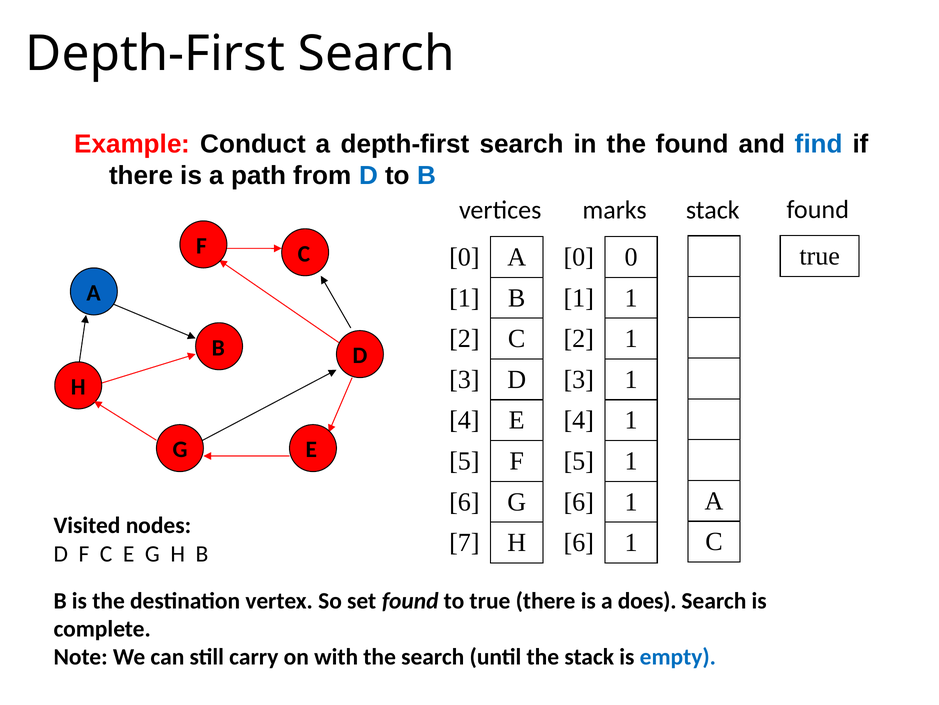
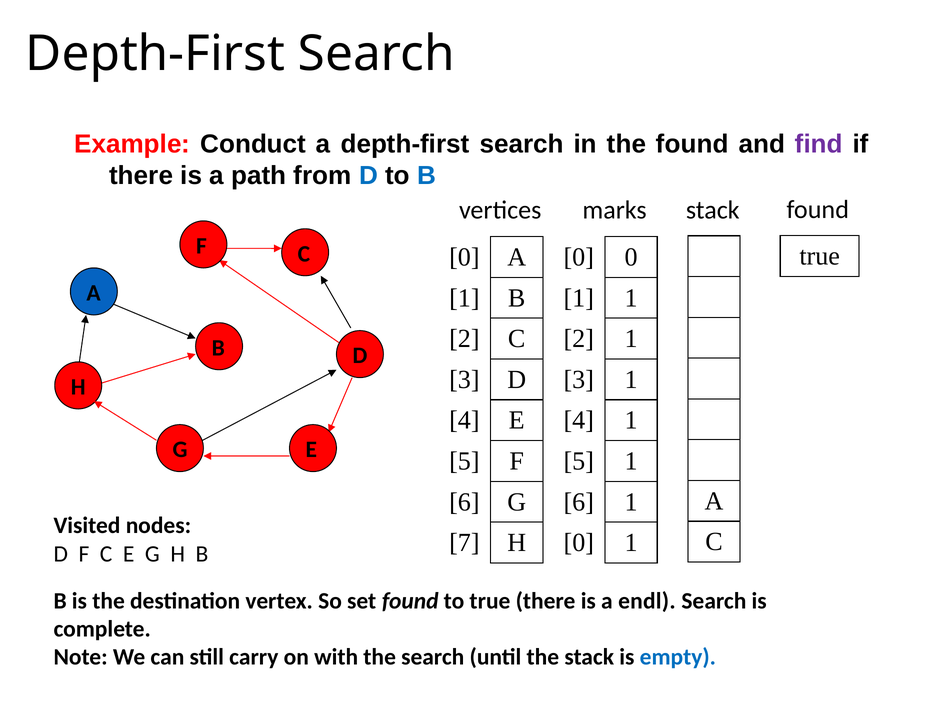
find colour: blue -> purple
6 at (579, 542): 6 -> 0
does: does -> endl
